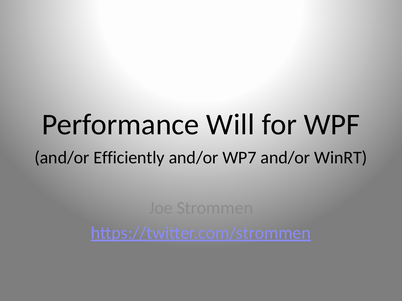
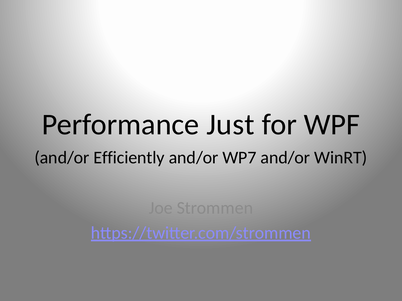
Will: Will -> Just
